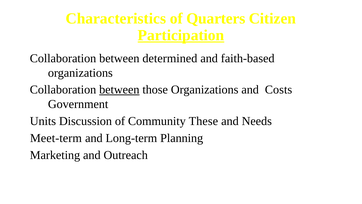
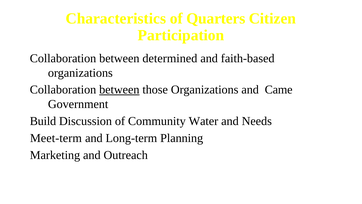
Participation underline: present -> none
Costs: Costs -> Came
Units: Units -> Build
These: These -> Water
